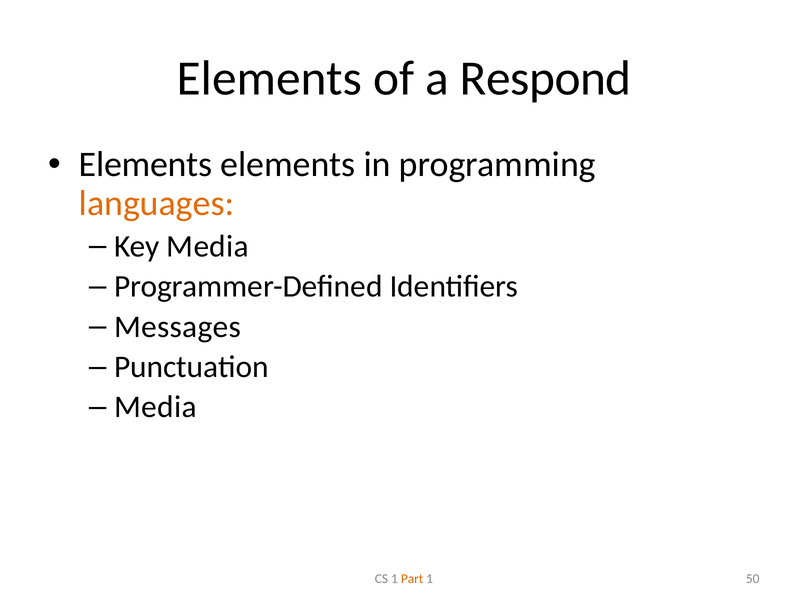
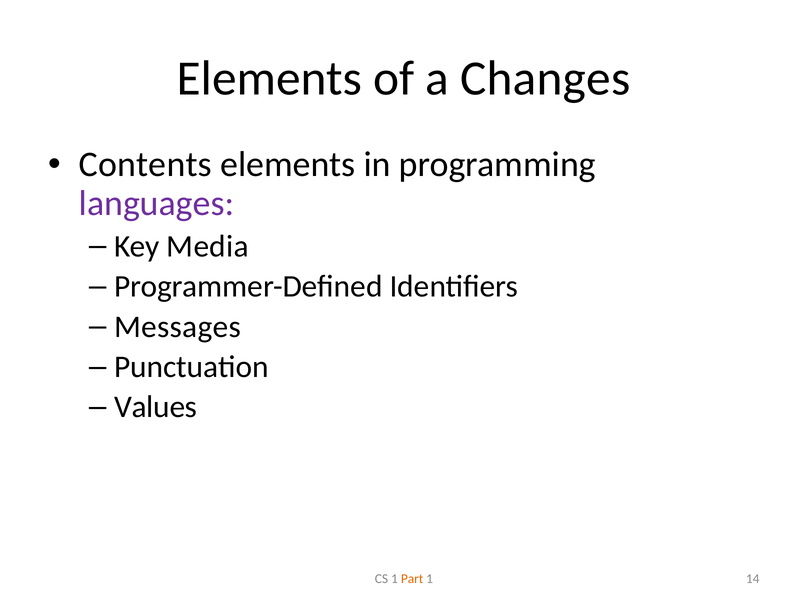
Respond: Respond -> Changes
Elements at (146, 165): Elements -> Contents
languages colour: orange -> purple
Media at (155, 407): Media -> Values
50: 50 -> 14
